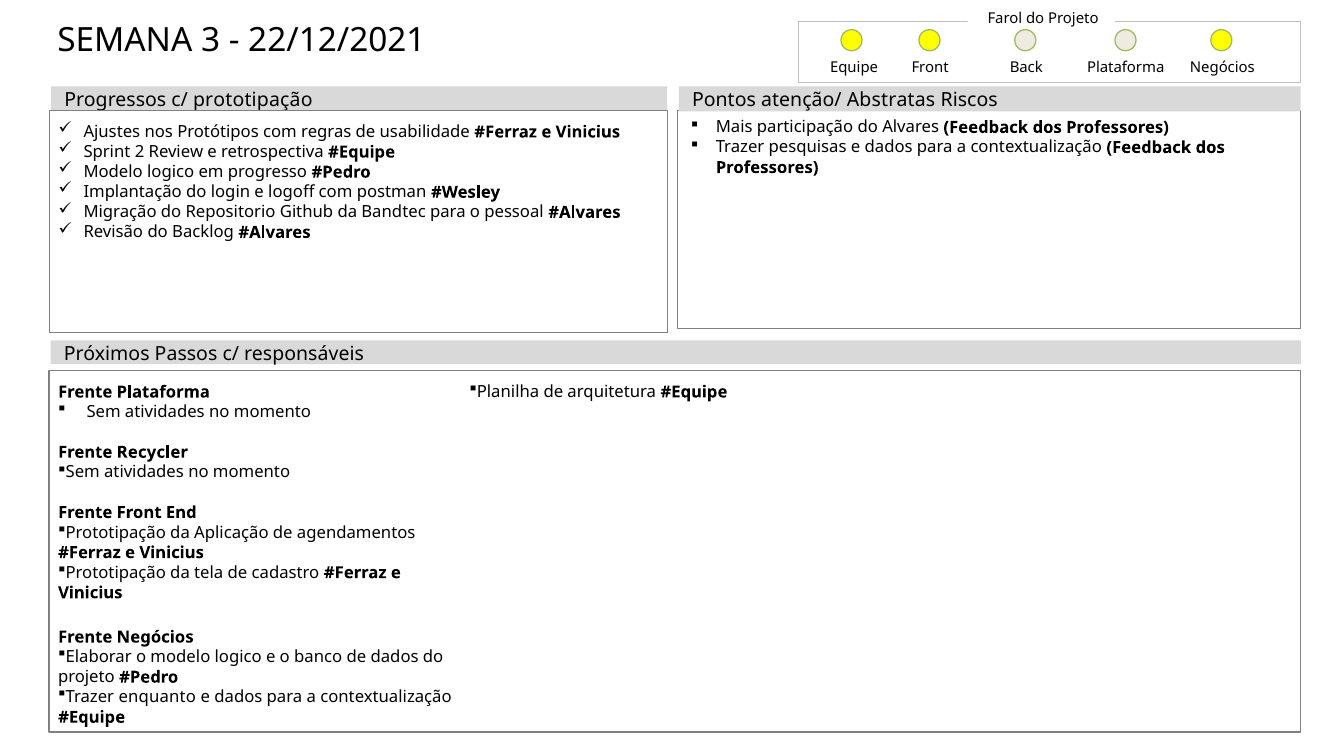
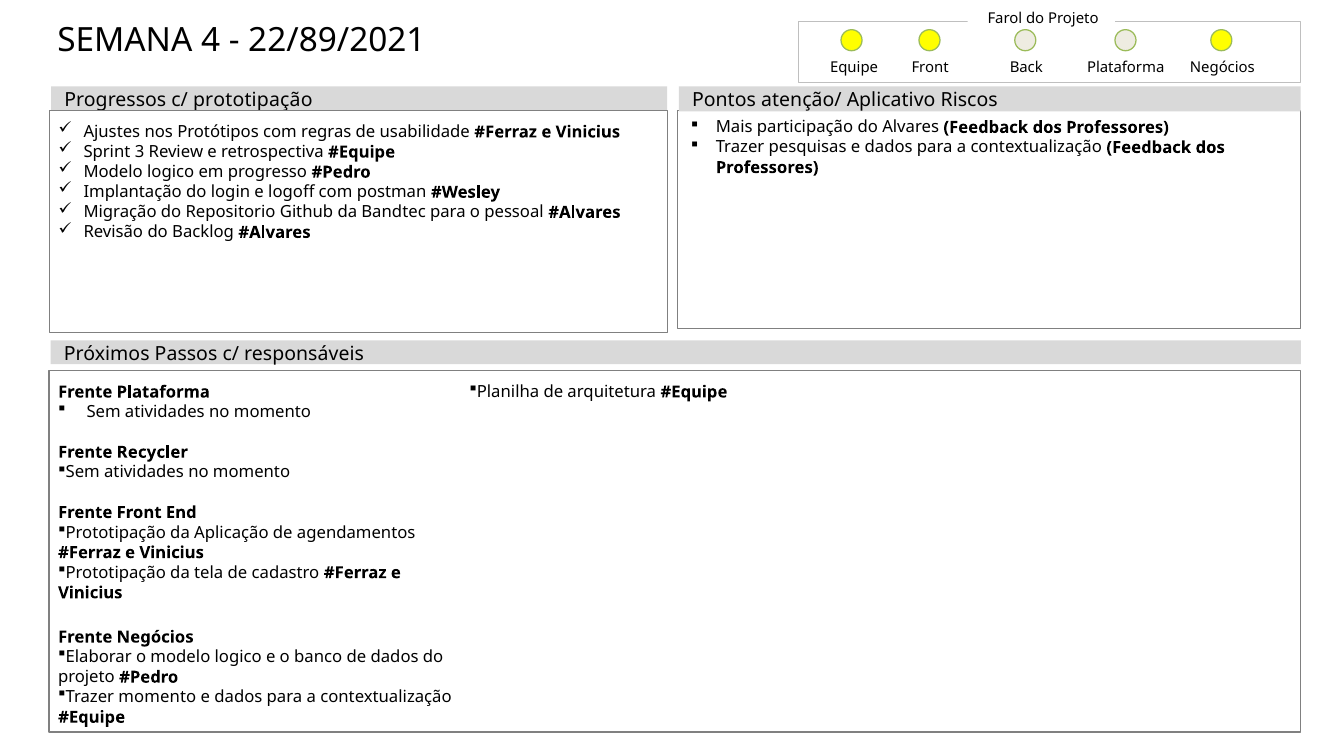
3: 3 -> 4
22/12/2021: 22/12/2021 -> 22/89/2021
Abstratas: Abstratas -> Aplicativo
2: 2 -> 3
Trazer enquanto: enquanto -> momento
